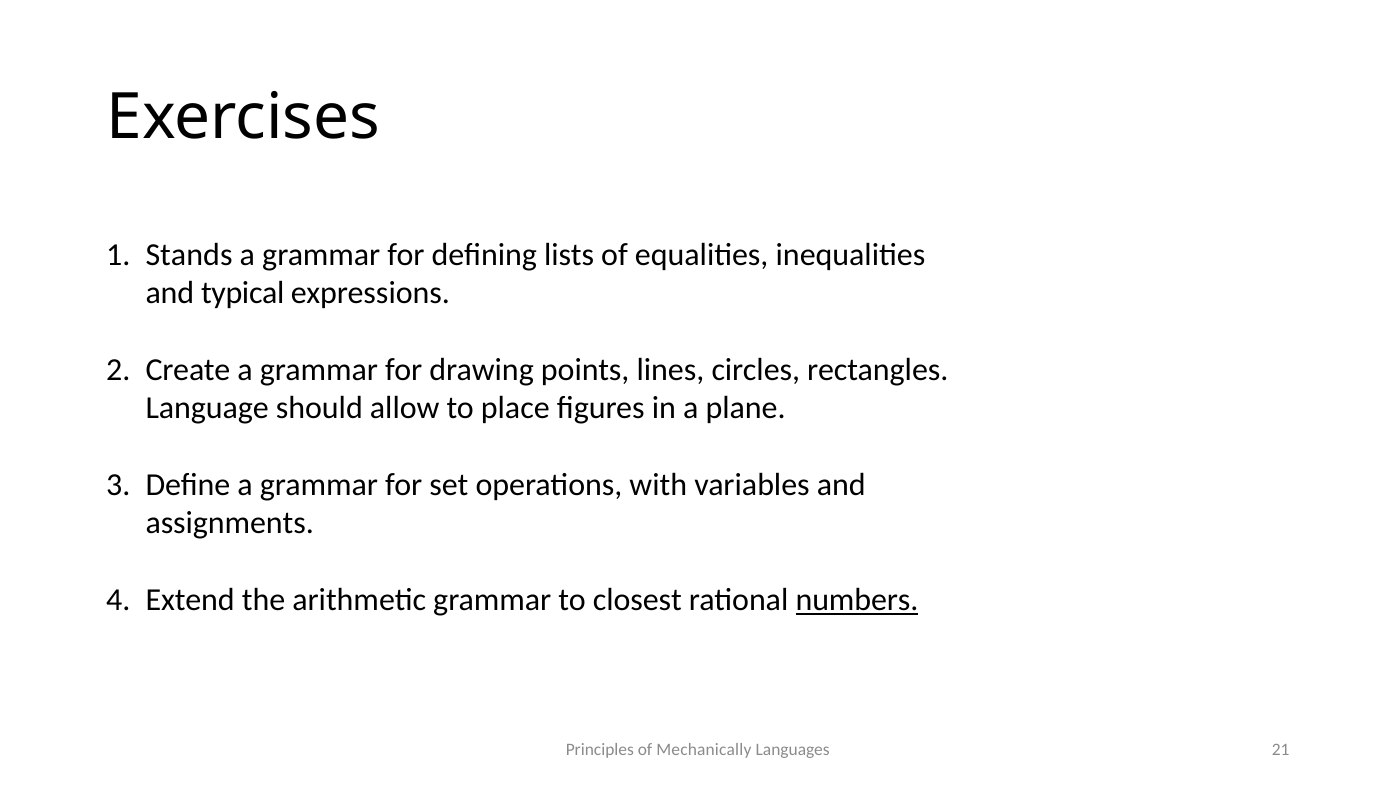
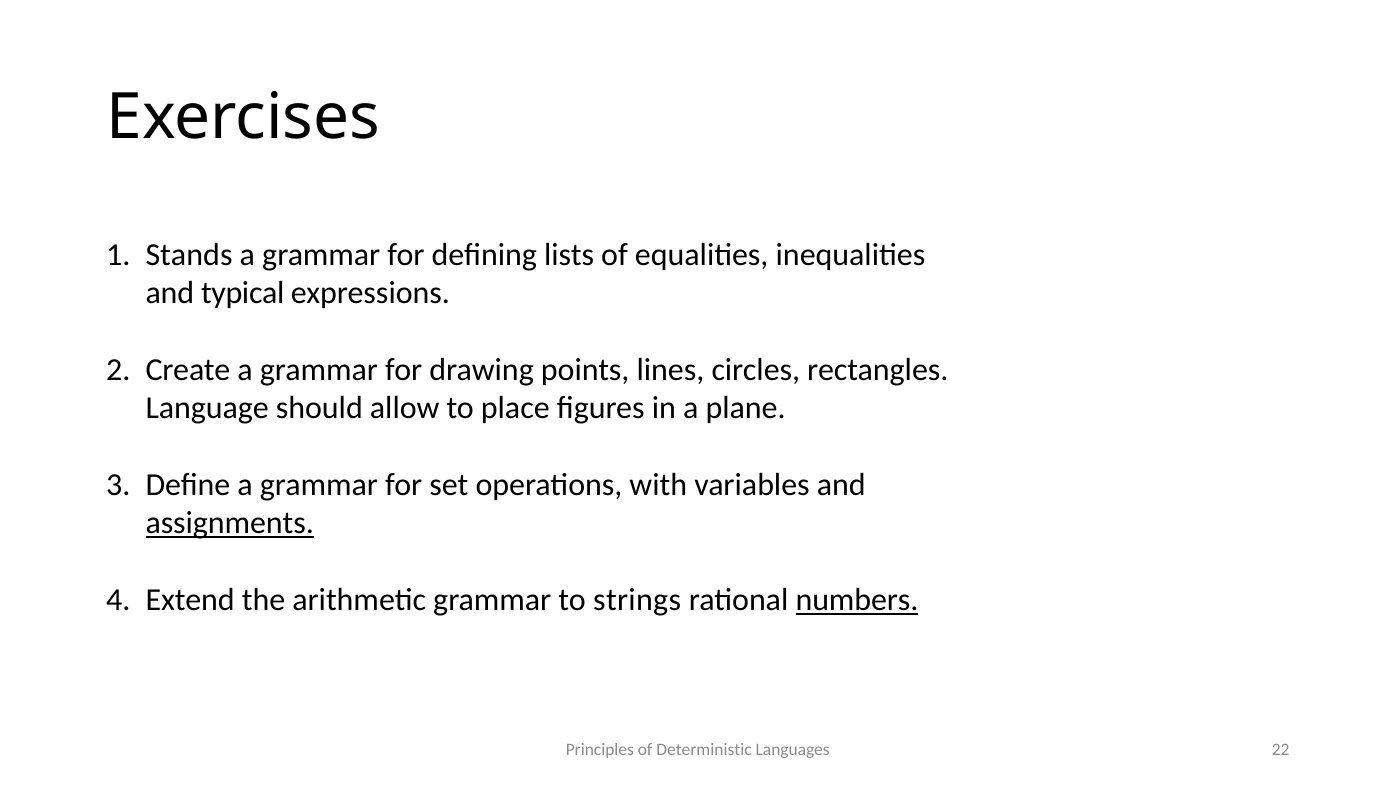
assignments underline: none -> present
closest: closest -> strings
Mechanically: Mechanically -> Deterministic
21: 21 -> 22
